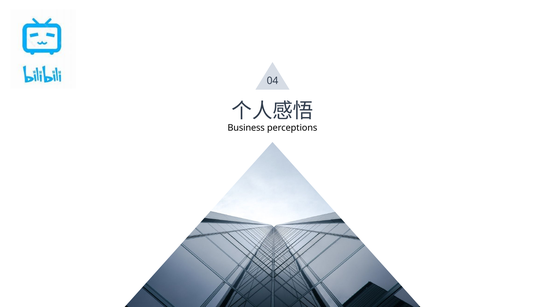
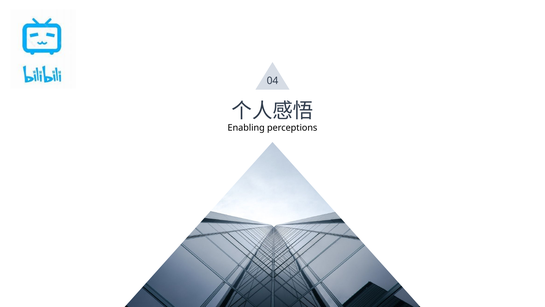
Business: Business -> Enabling
